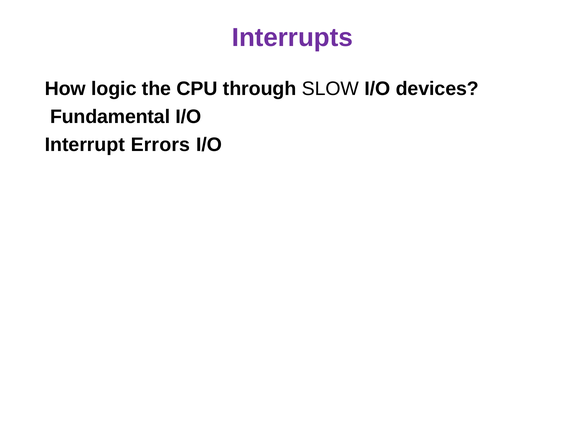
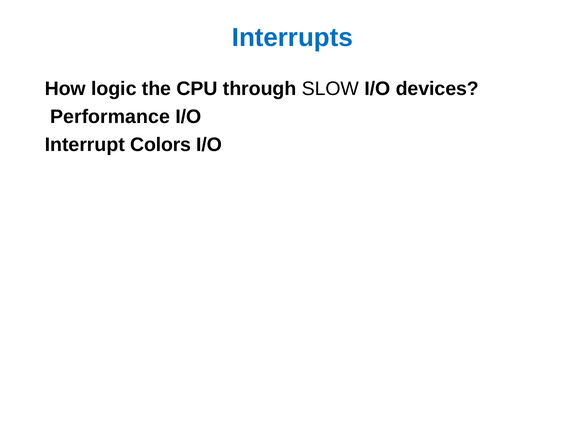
Interrupts colour: purple -> blue
Fundamental: Fundamental -> Performance
Errors: Errors -> Colors
